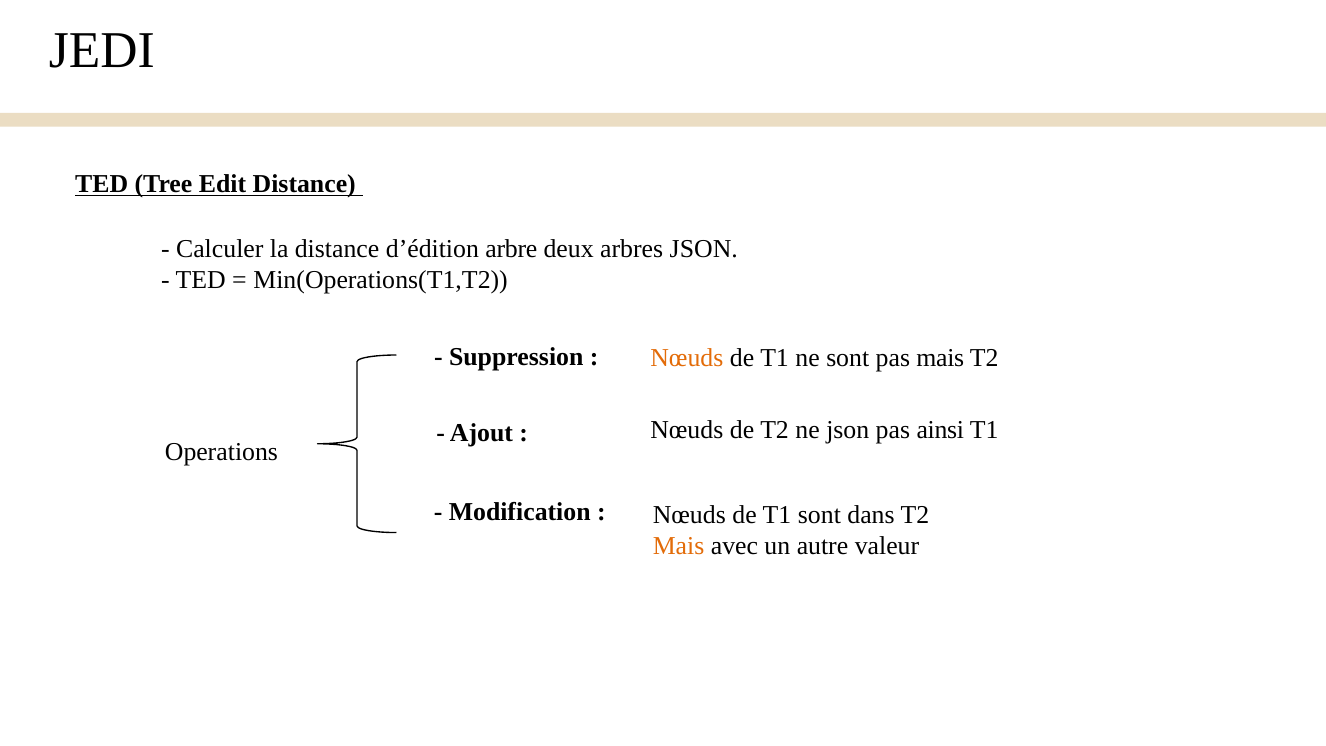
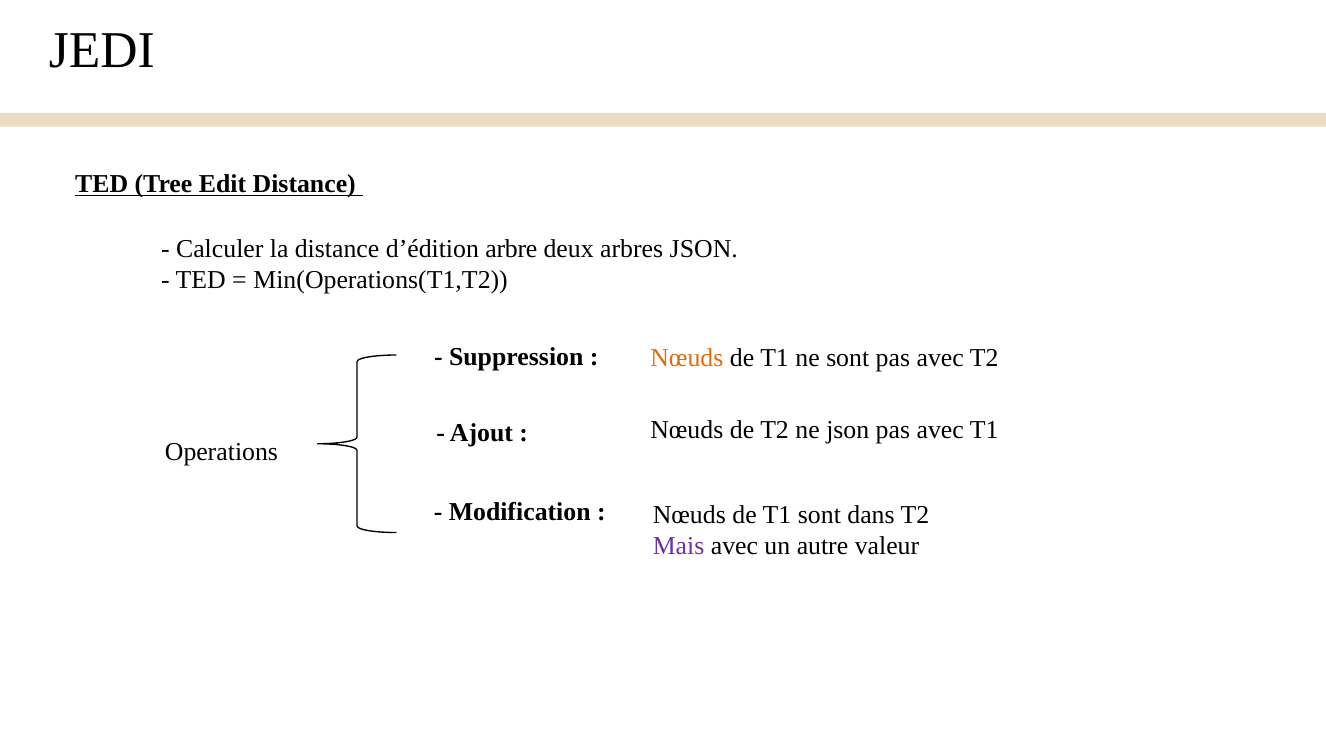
sont pas mais: mais -> avec
ainsi at (940, 430): ainsi -> avec
Mais at (679, 545) colour: orange -> purple
